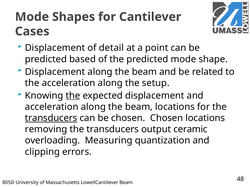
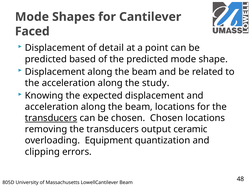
Cases: Cases -> Faced
setup: setup -> study
the at (73, 96) underline: present -> none
Measuring: Measuring -> Equipment
